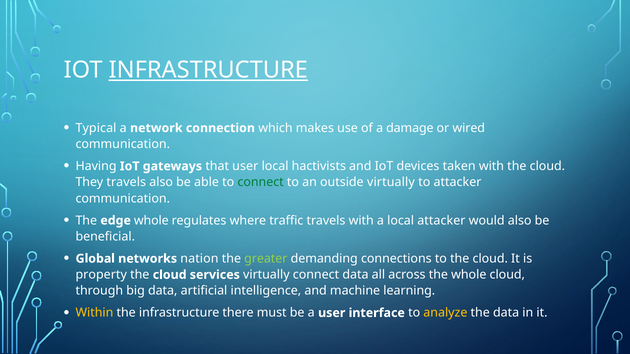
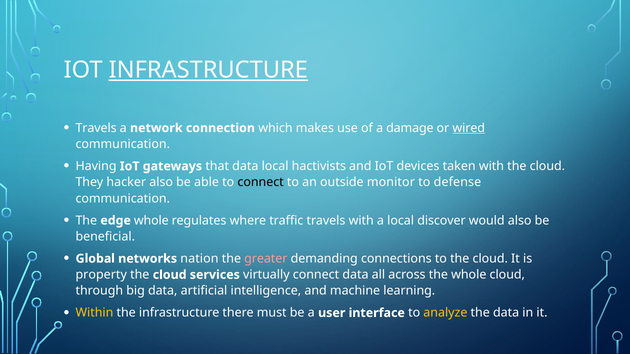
Typical at (96, 128): Typical -> Travels
wired underline: none -> present
that user: user -> data
They travels: travels -> hacker
connect at (261, 182) colour: green -> black
outside virtually: virtually -> monitor
to attacker: attacker -> defense
local attacker: attacker -> discover
greater colour: light green -> pink
